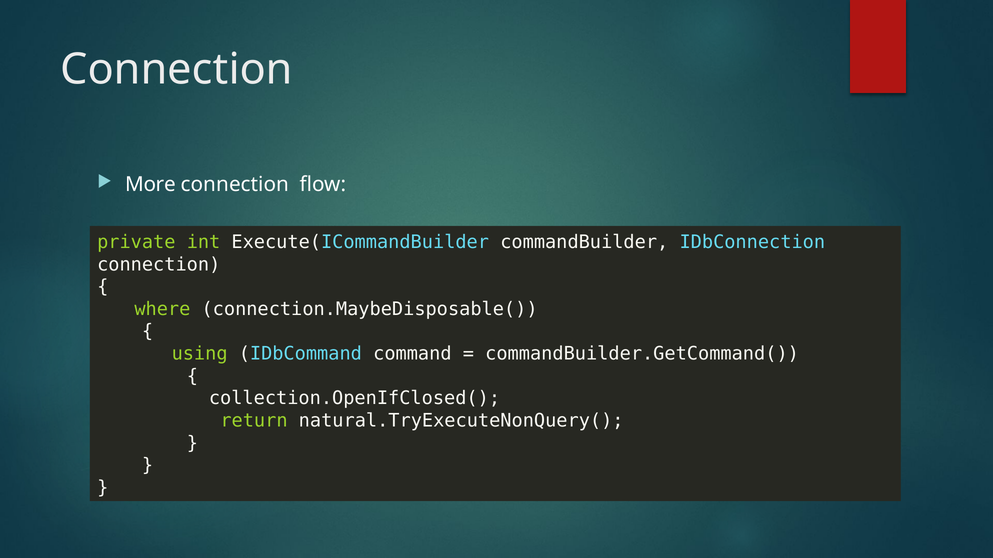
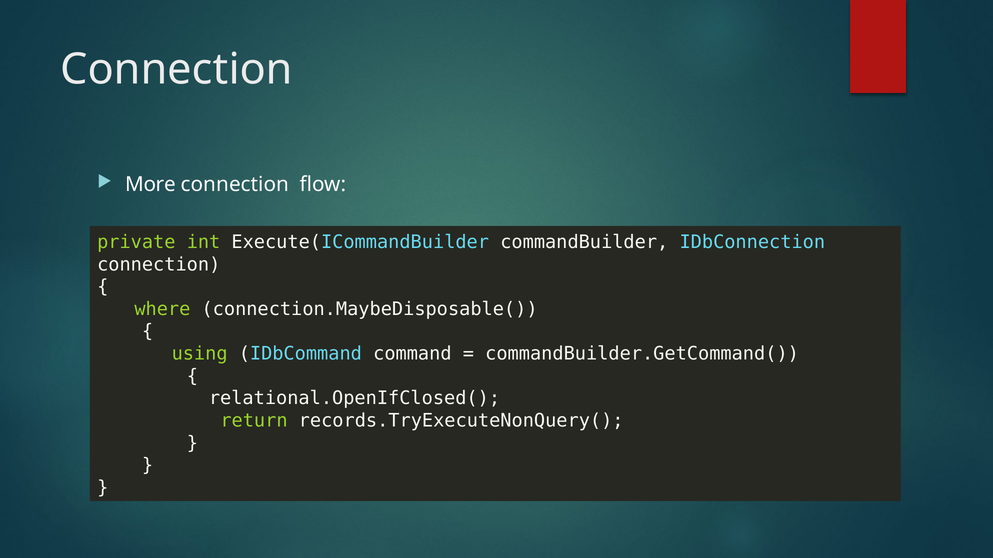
collection.OpenIfClosed(: collection.OpenIfClosed( -> relational.OpenIfClosed(
natural.TryExecuteNonQuery(: natural.TryExecuteNonQuery( -> records.TryExecuteNonQuery(
